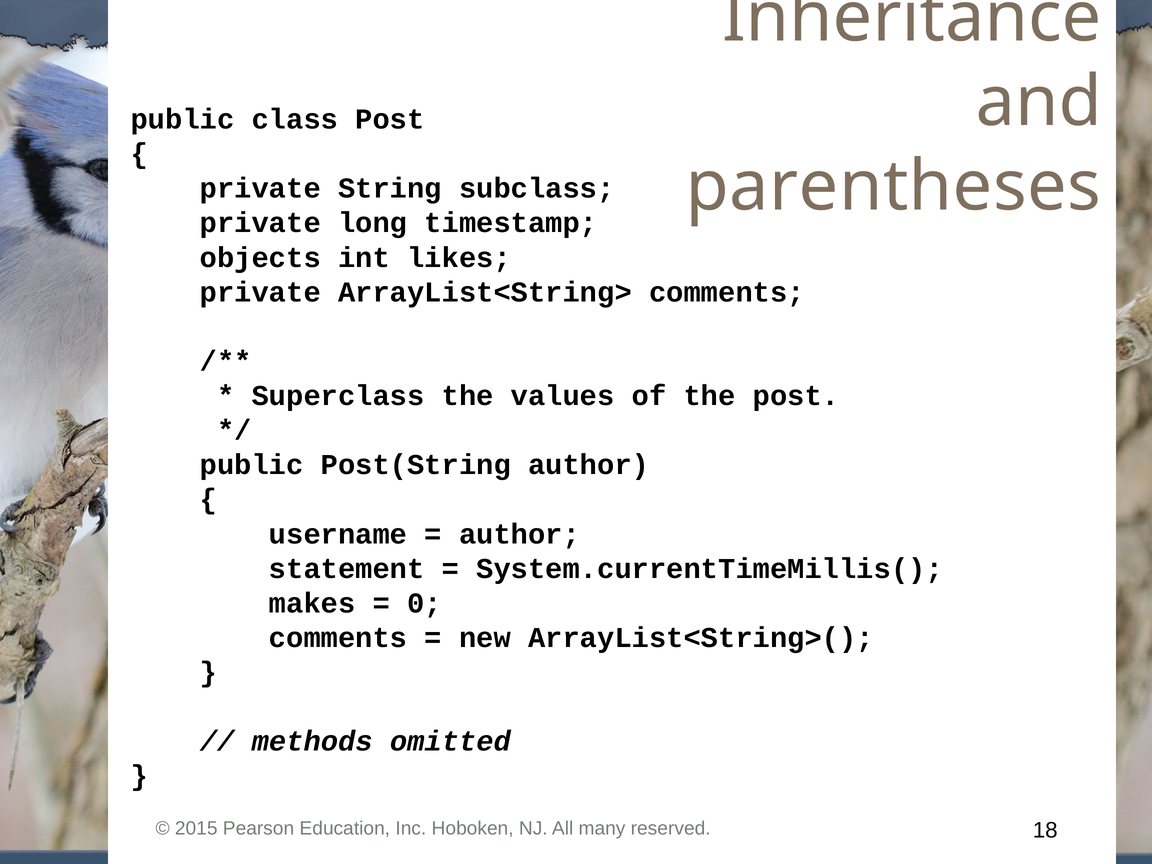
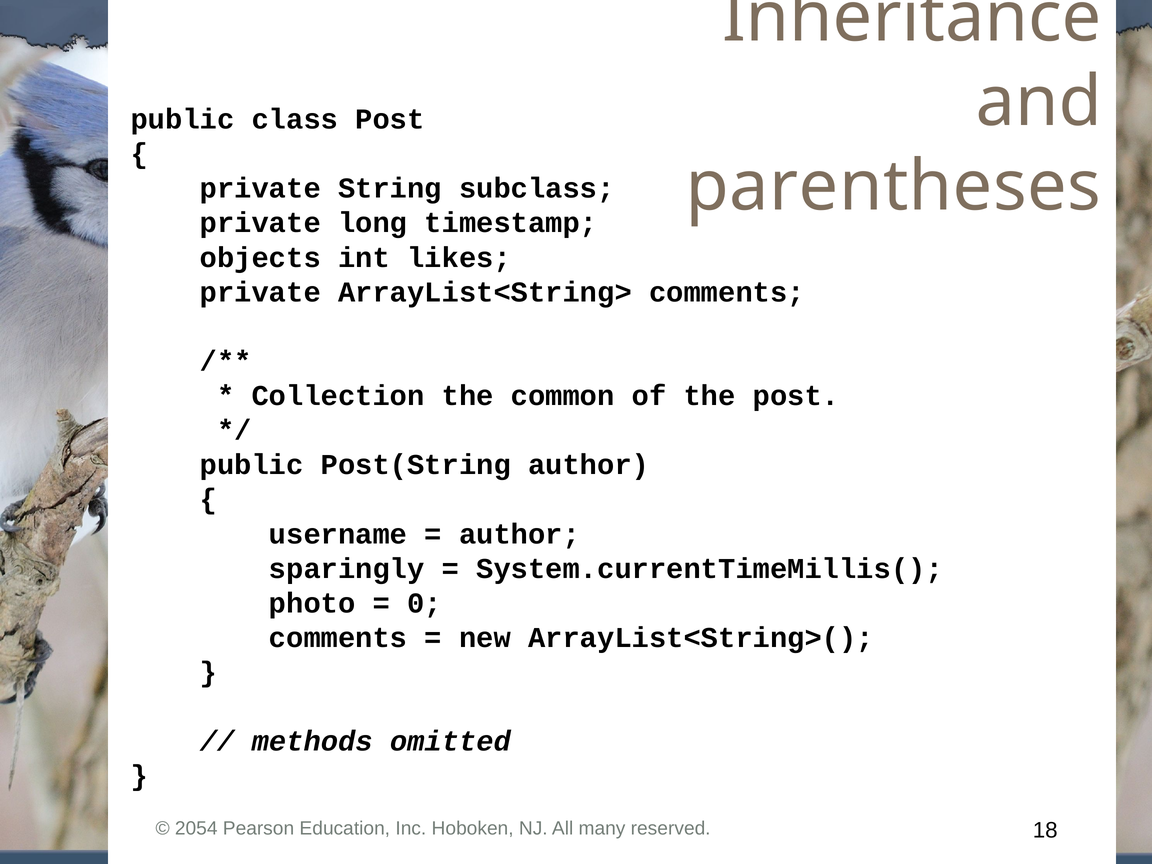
Superclass: Superclass -> Collection
values: values -> common
statement: statement -> sparingly
makes: makes -> photo
2015: 2015 -> 2054
